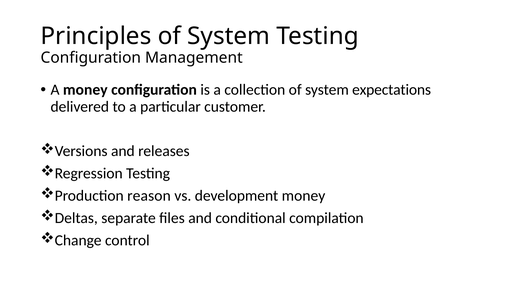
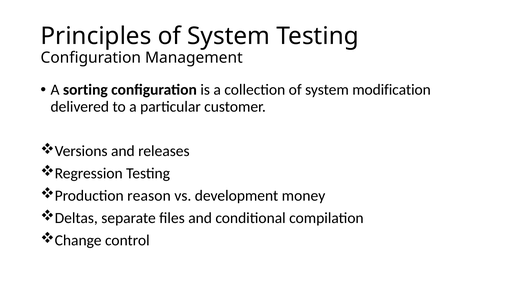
A money: money -> sorting
expectations: expectations -> modification
